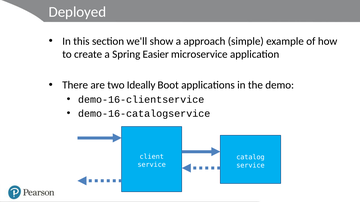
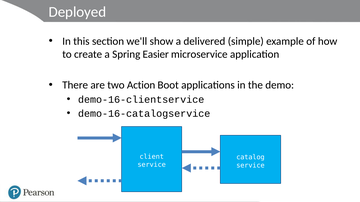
approach: approach -> delivered
Ideally: Ideally -> Action
